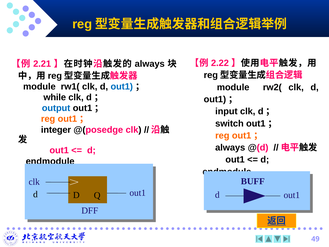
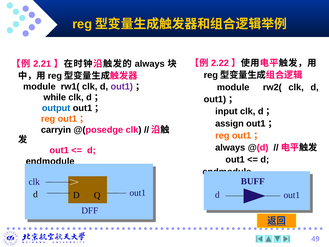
out1 at (122, 86) colour: blue -> purple
switch: switch -> assign
integer: integer -> carryin
